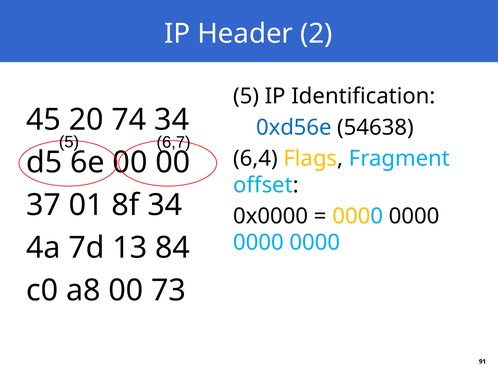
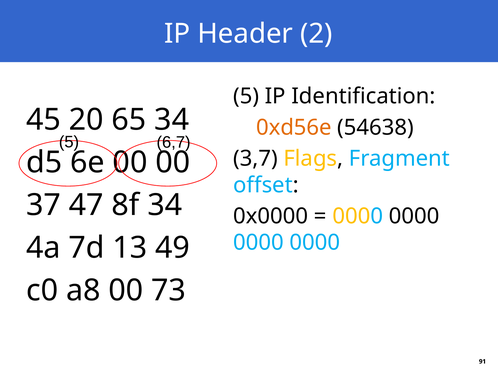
74: 74 -> 65
0xd56e colour: blue -> orange
6,4: 6,4 -> 3,7
01: 01 -> 47
84: 84 -> 49
